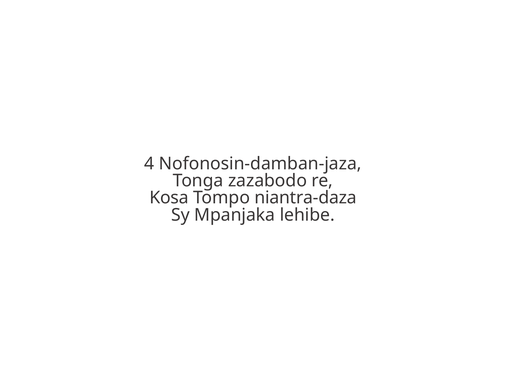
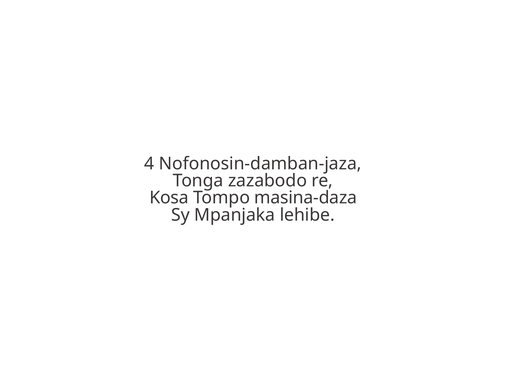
niantra-daza: niantra-daza -> masina-daza
